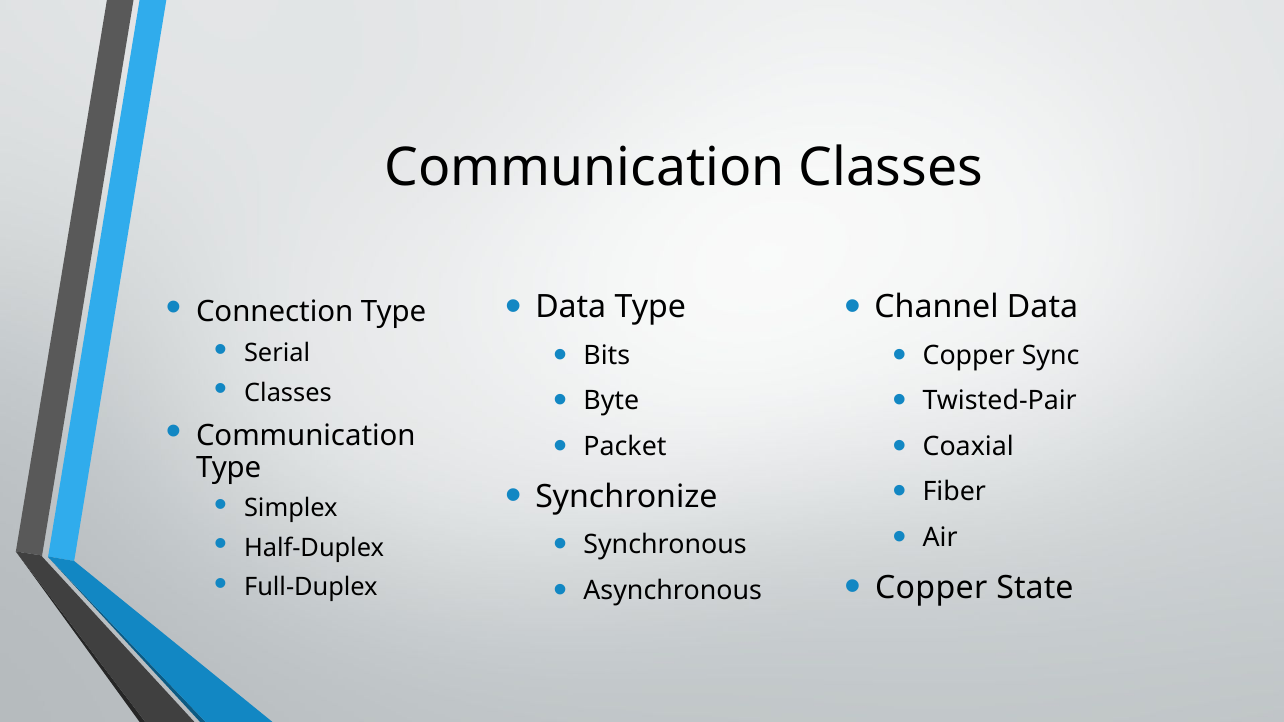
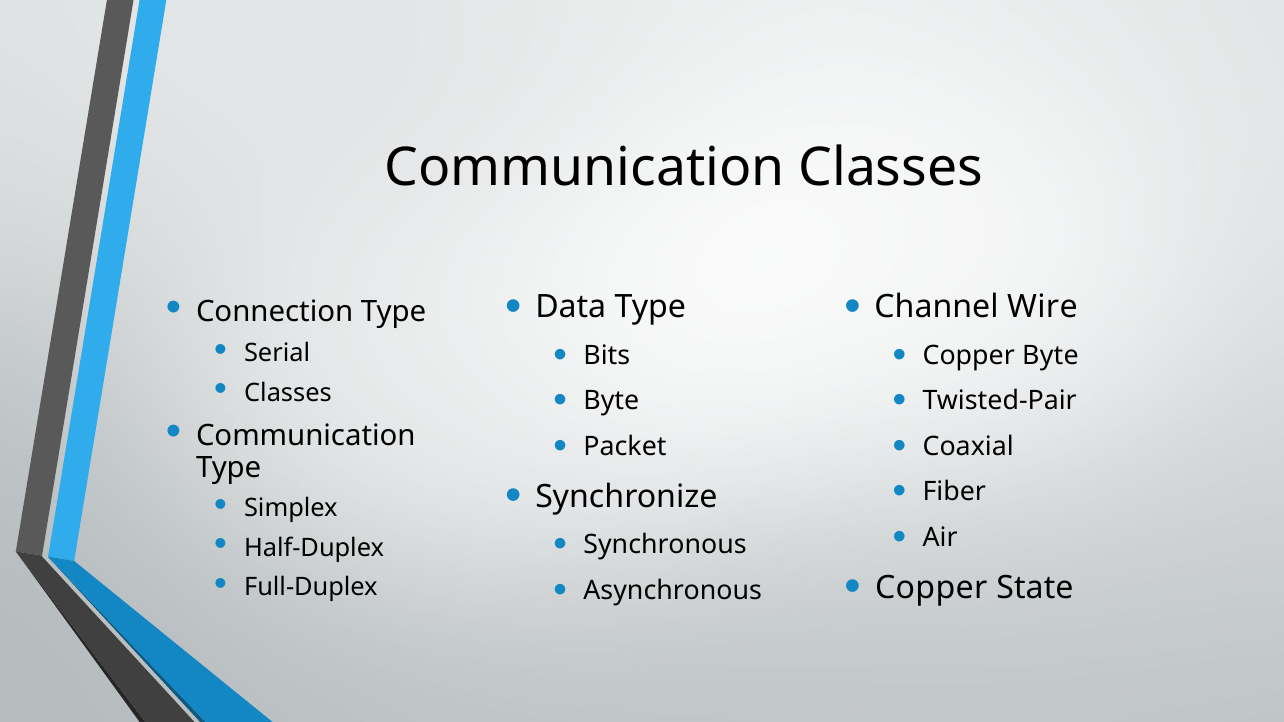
Channel Data: Data -> Wire
Copper Sync: Sync -> Byte
